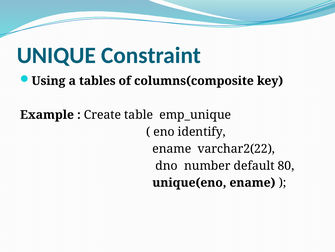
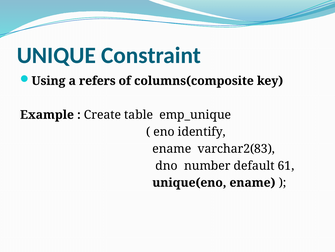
tables: tables -> refers
varchar2(22: varchar2(22 -> varchar2(83
80: 80 -> 61
